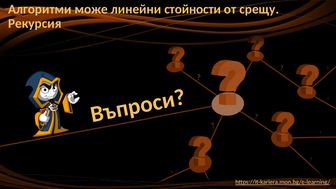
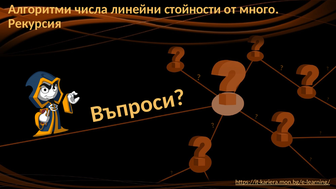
може: може -> числа
срещу: срещу -> много
